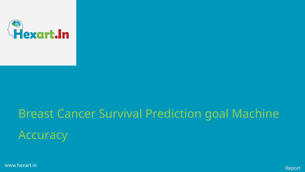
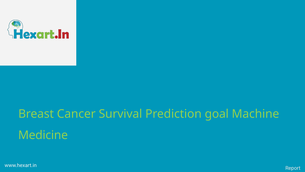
Accuracy: Accuracy -> Medicine
